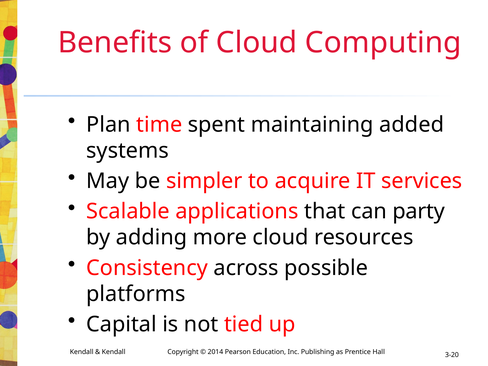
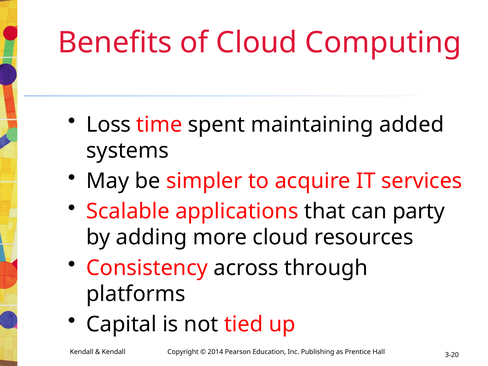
Plan: Plan -> Loss
possible: possible -> through
